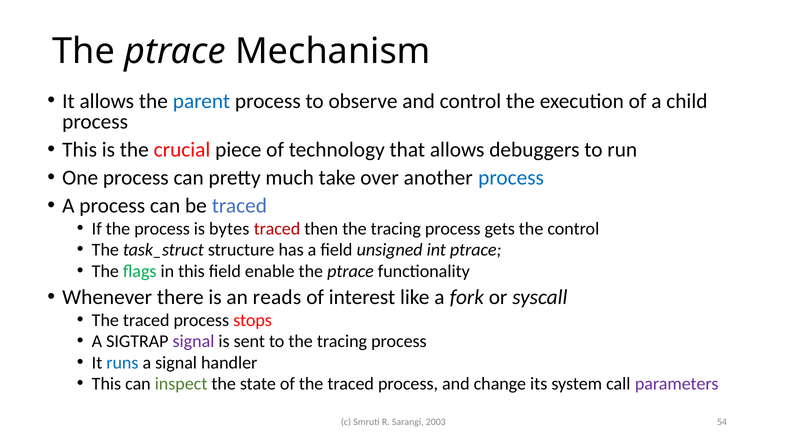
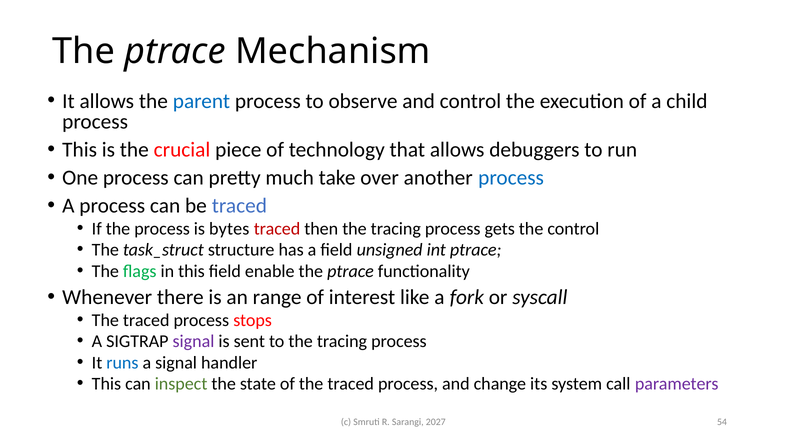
reads: reads -> range
2003: 2003 -> 2027
